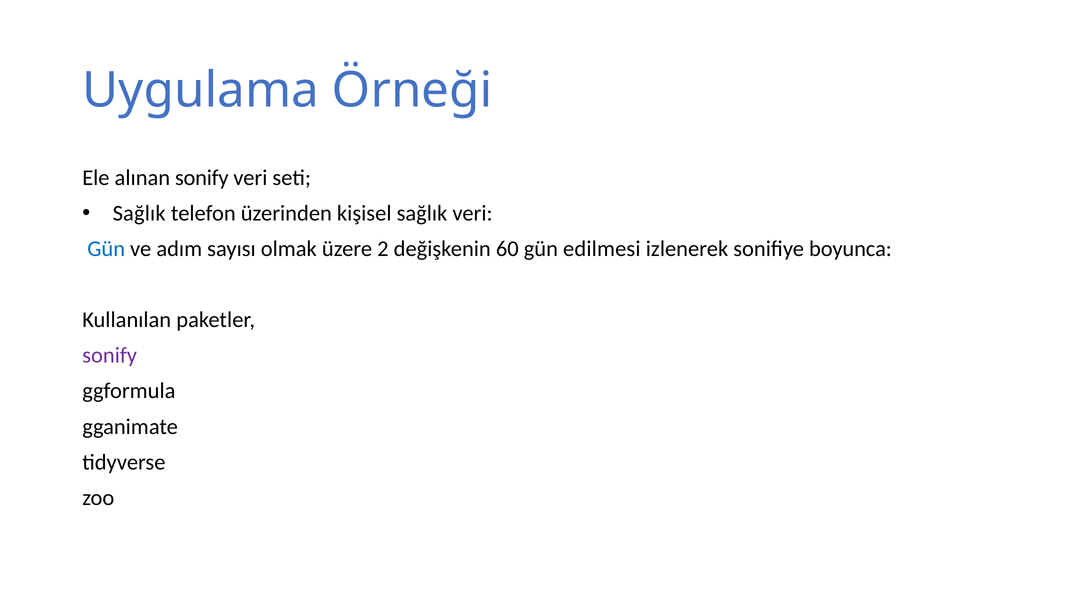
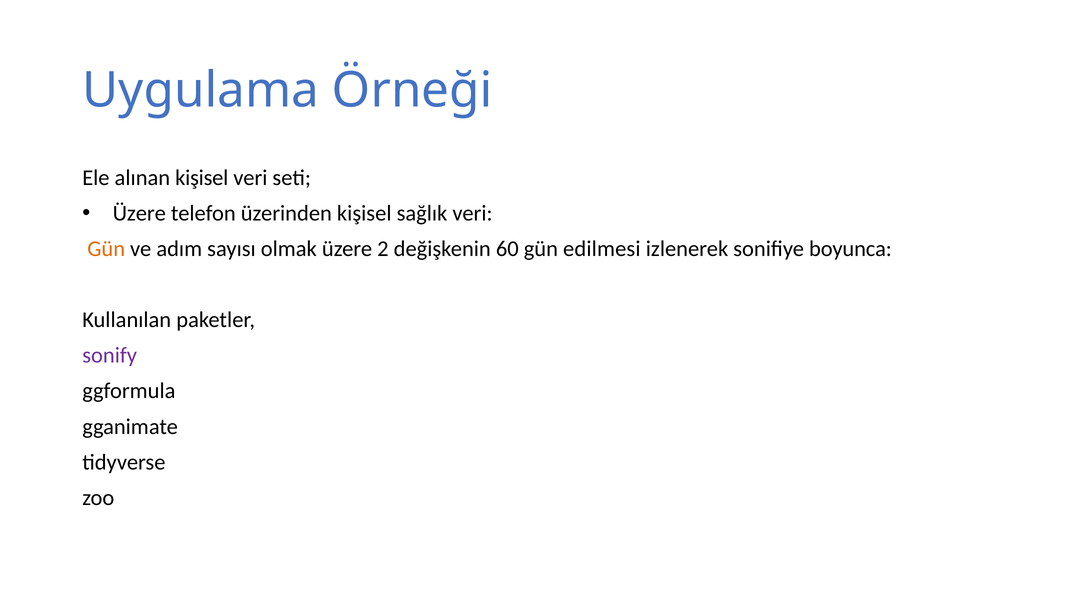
alınan sonify: sonify -> kişisel
Sağlık at (139, 213): Sağlık -> Üzere
Gün at (106, 249) colour: blue -> orange
